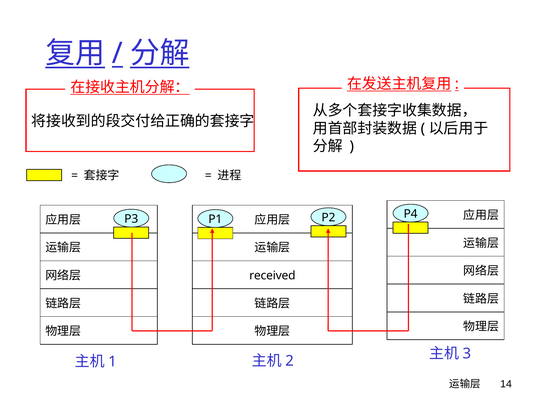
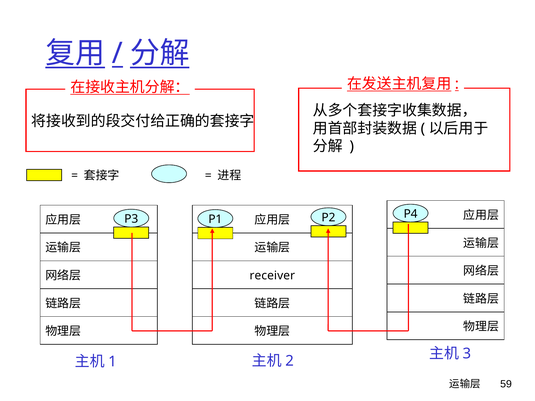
received: received -> receiver
14: 14 -> 59
